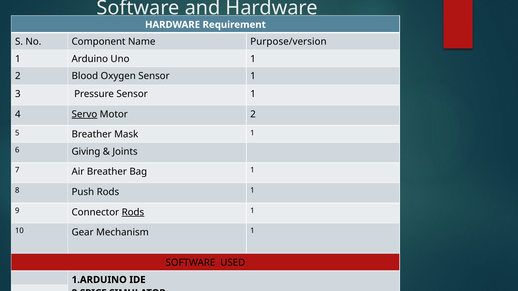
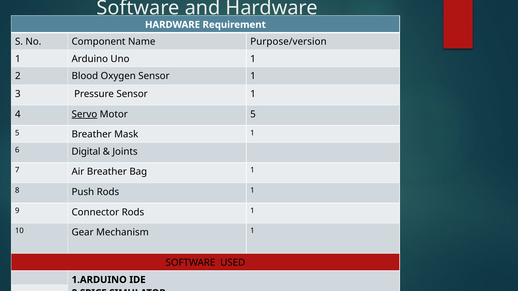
Motor 2: 2 -> 5
Giving: Giving -> Digital
Rods at (133, 212) underline: present -> none
